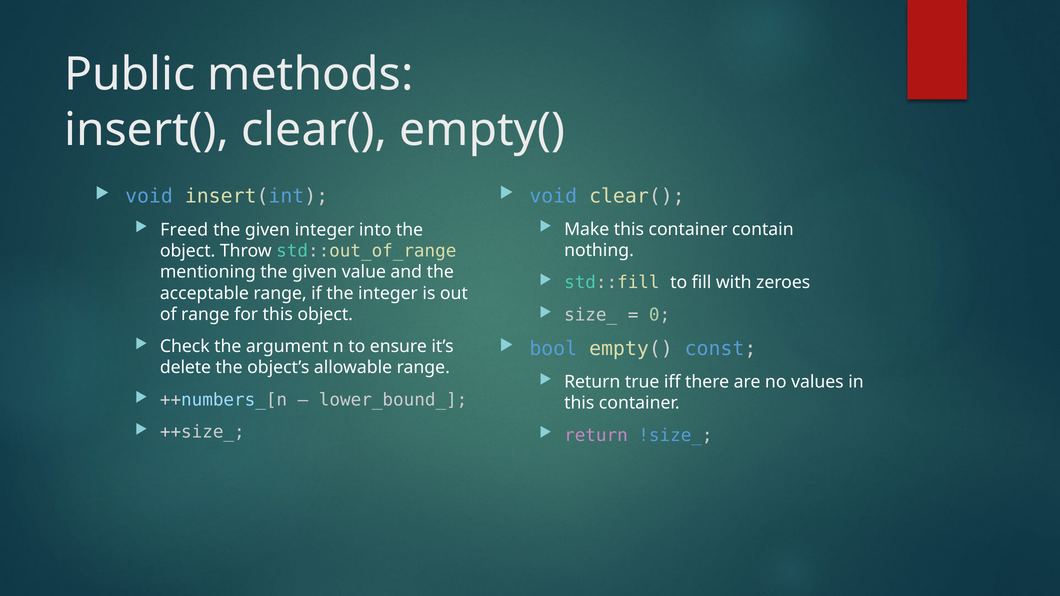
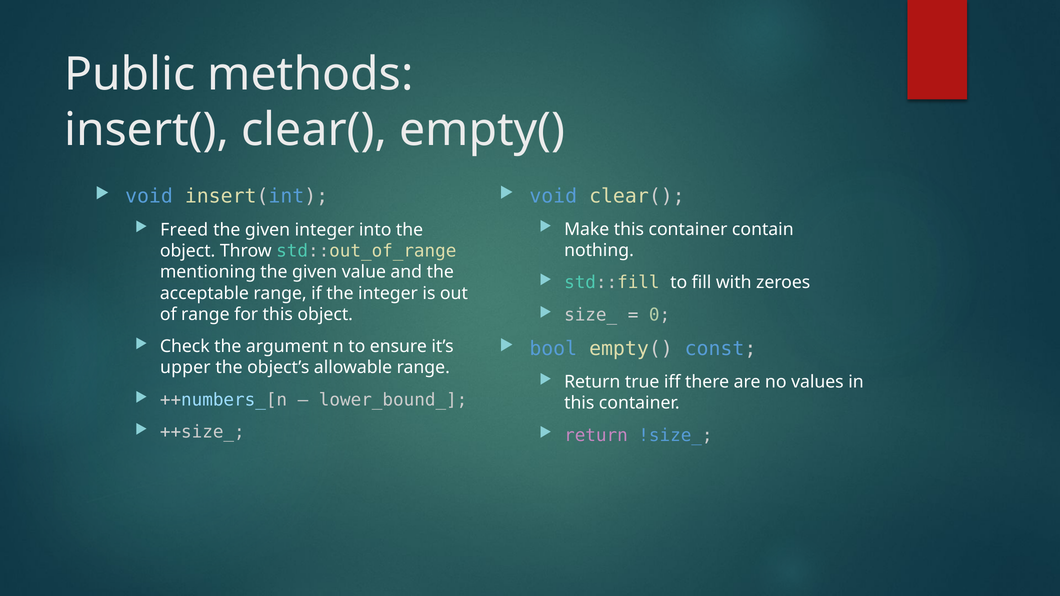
delete: delete -> upper
